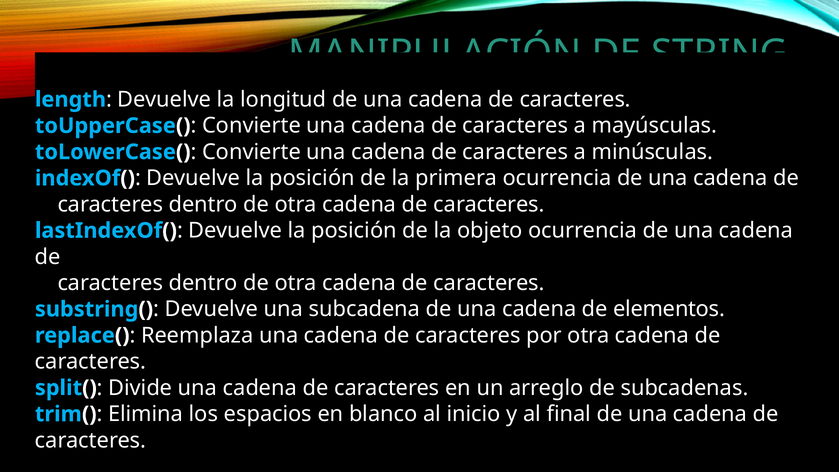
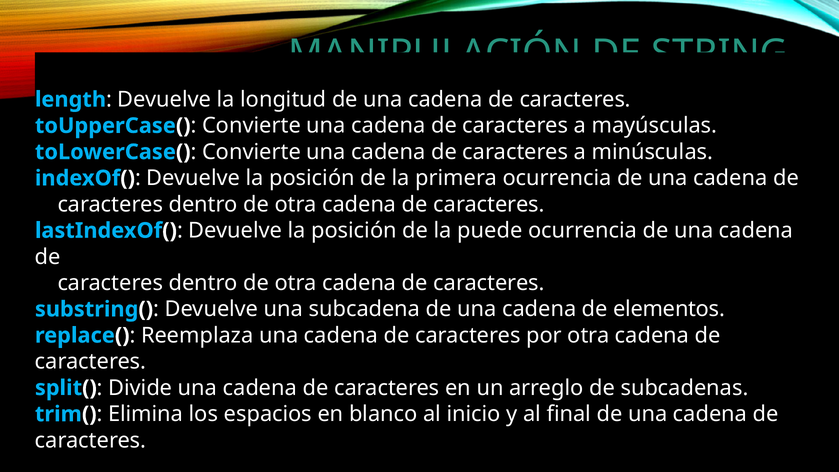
objeto: objeto -> puede
